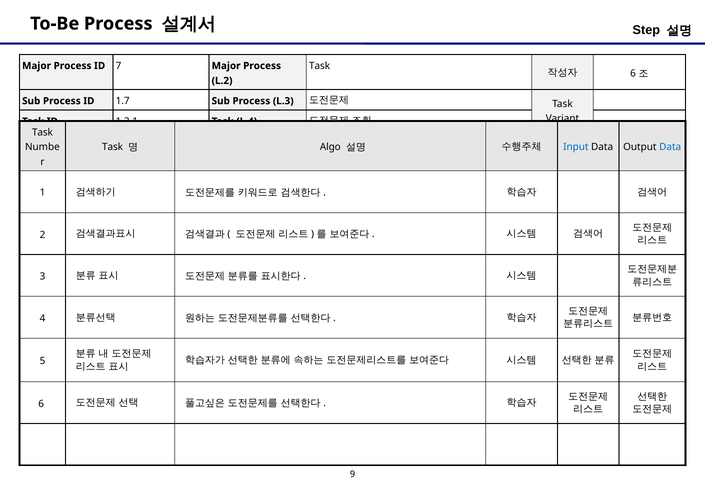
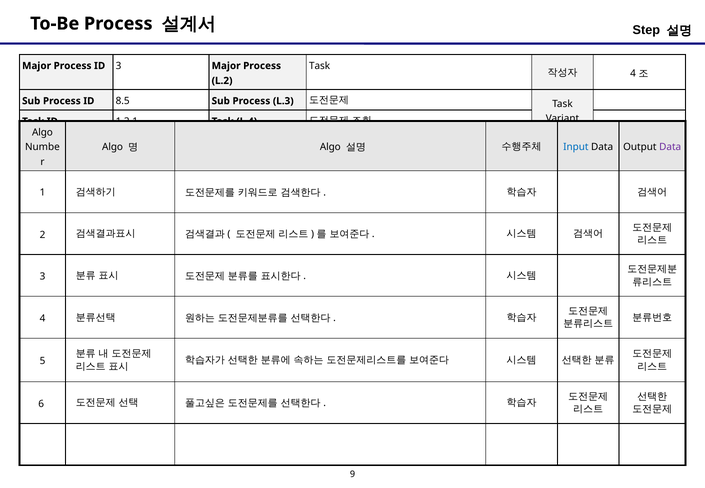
ID 7: 7 -> 3
6 at (633, 73): 6 -> 4
1.7: 1.7 -> 8.5
Task at (42, 132): Task -> Algo
Task at (113, 147): Task -> Algo
Data at (670, 147) colour: blue -> purple
